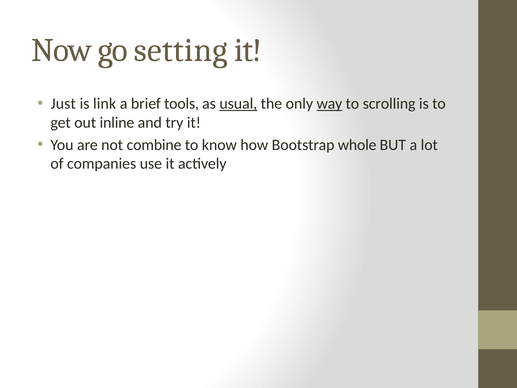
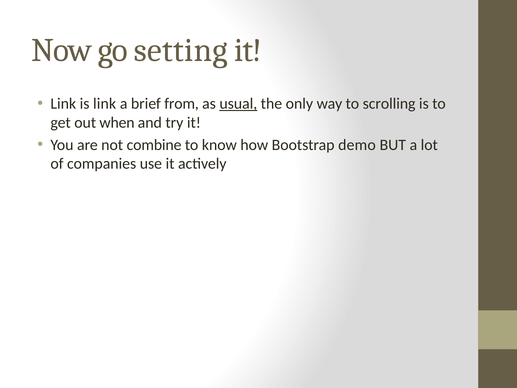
Just at (63, 104): Just -> Link
tools: tools -> from
way underline: present -> none
inline: inline -> when
whole: whole -> demo
